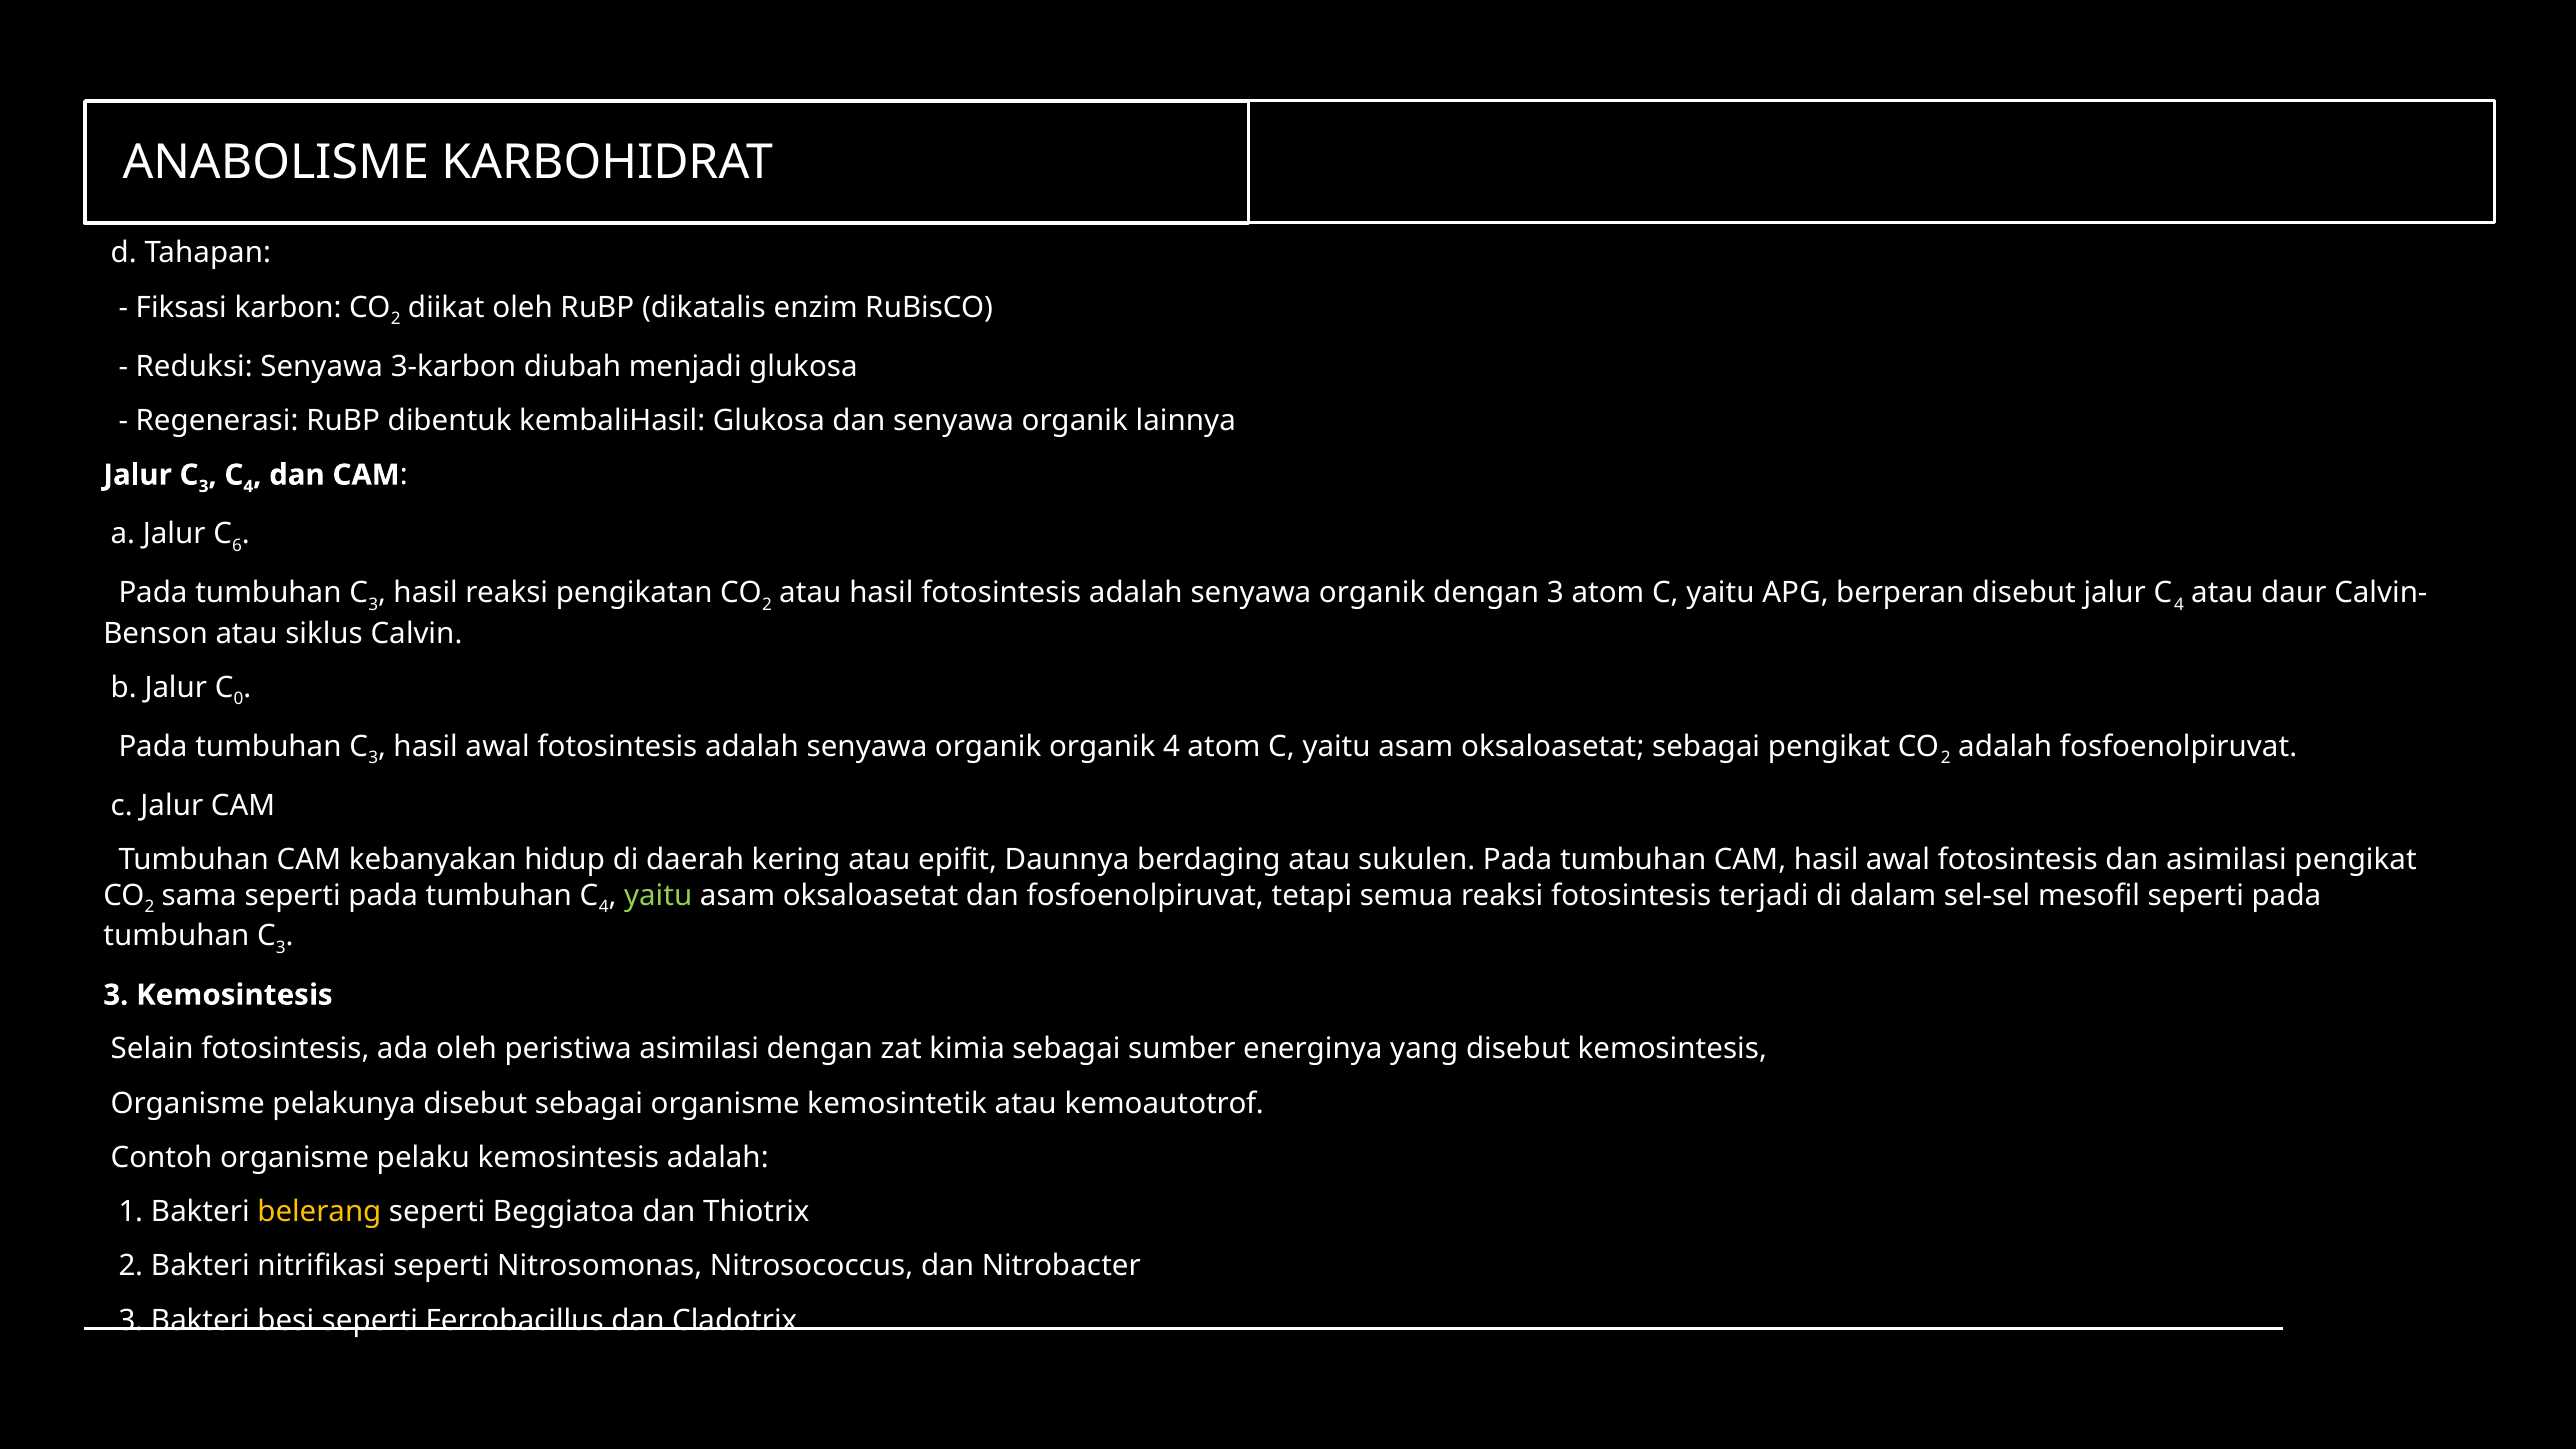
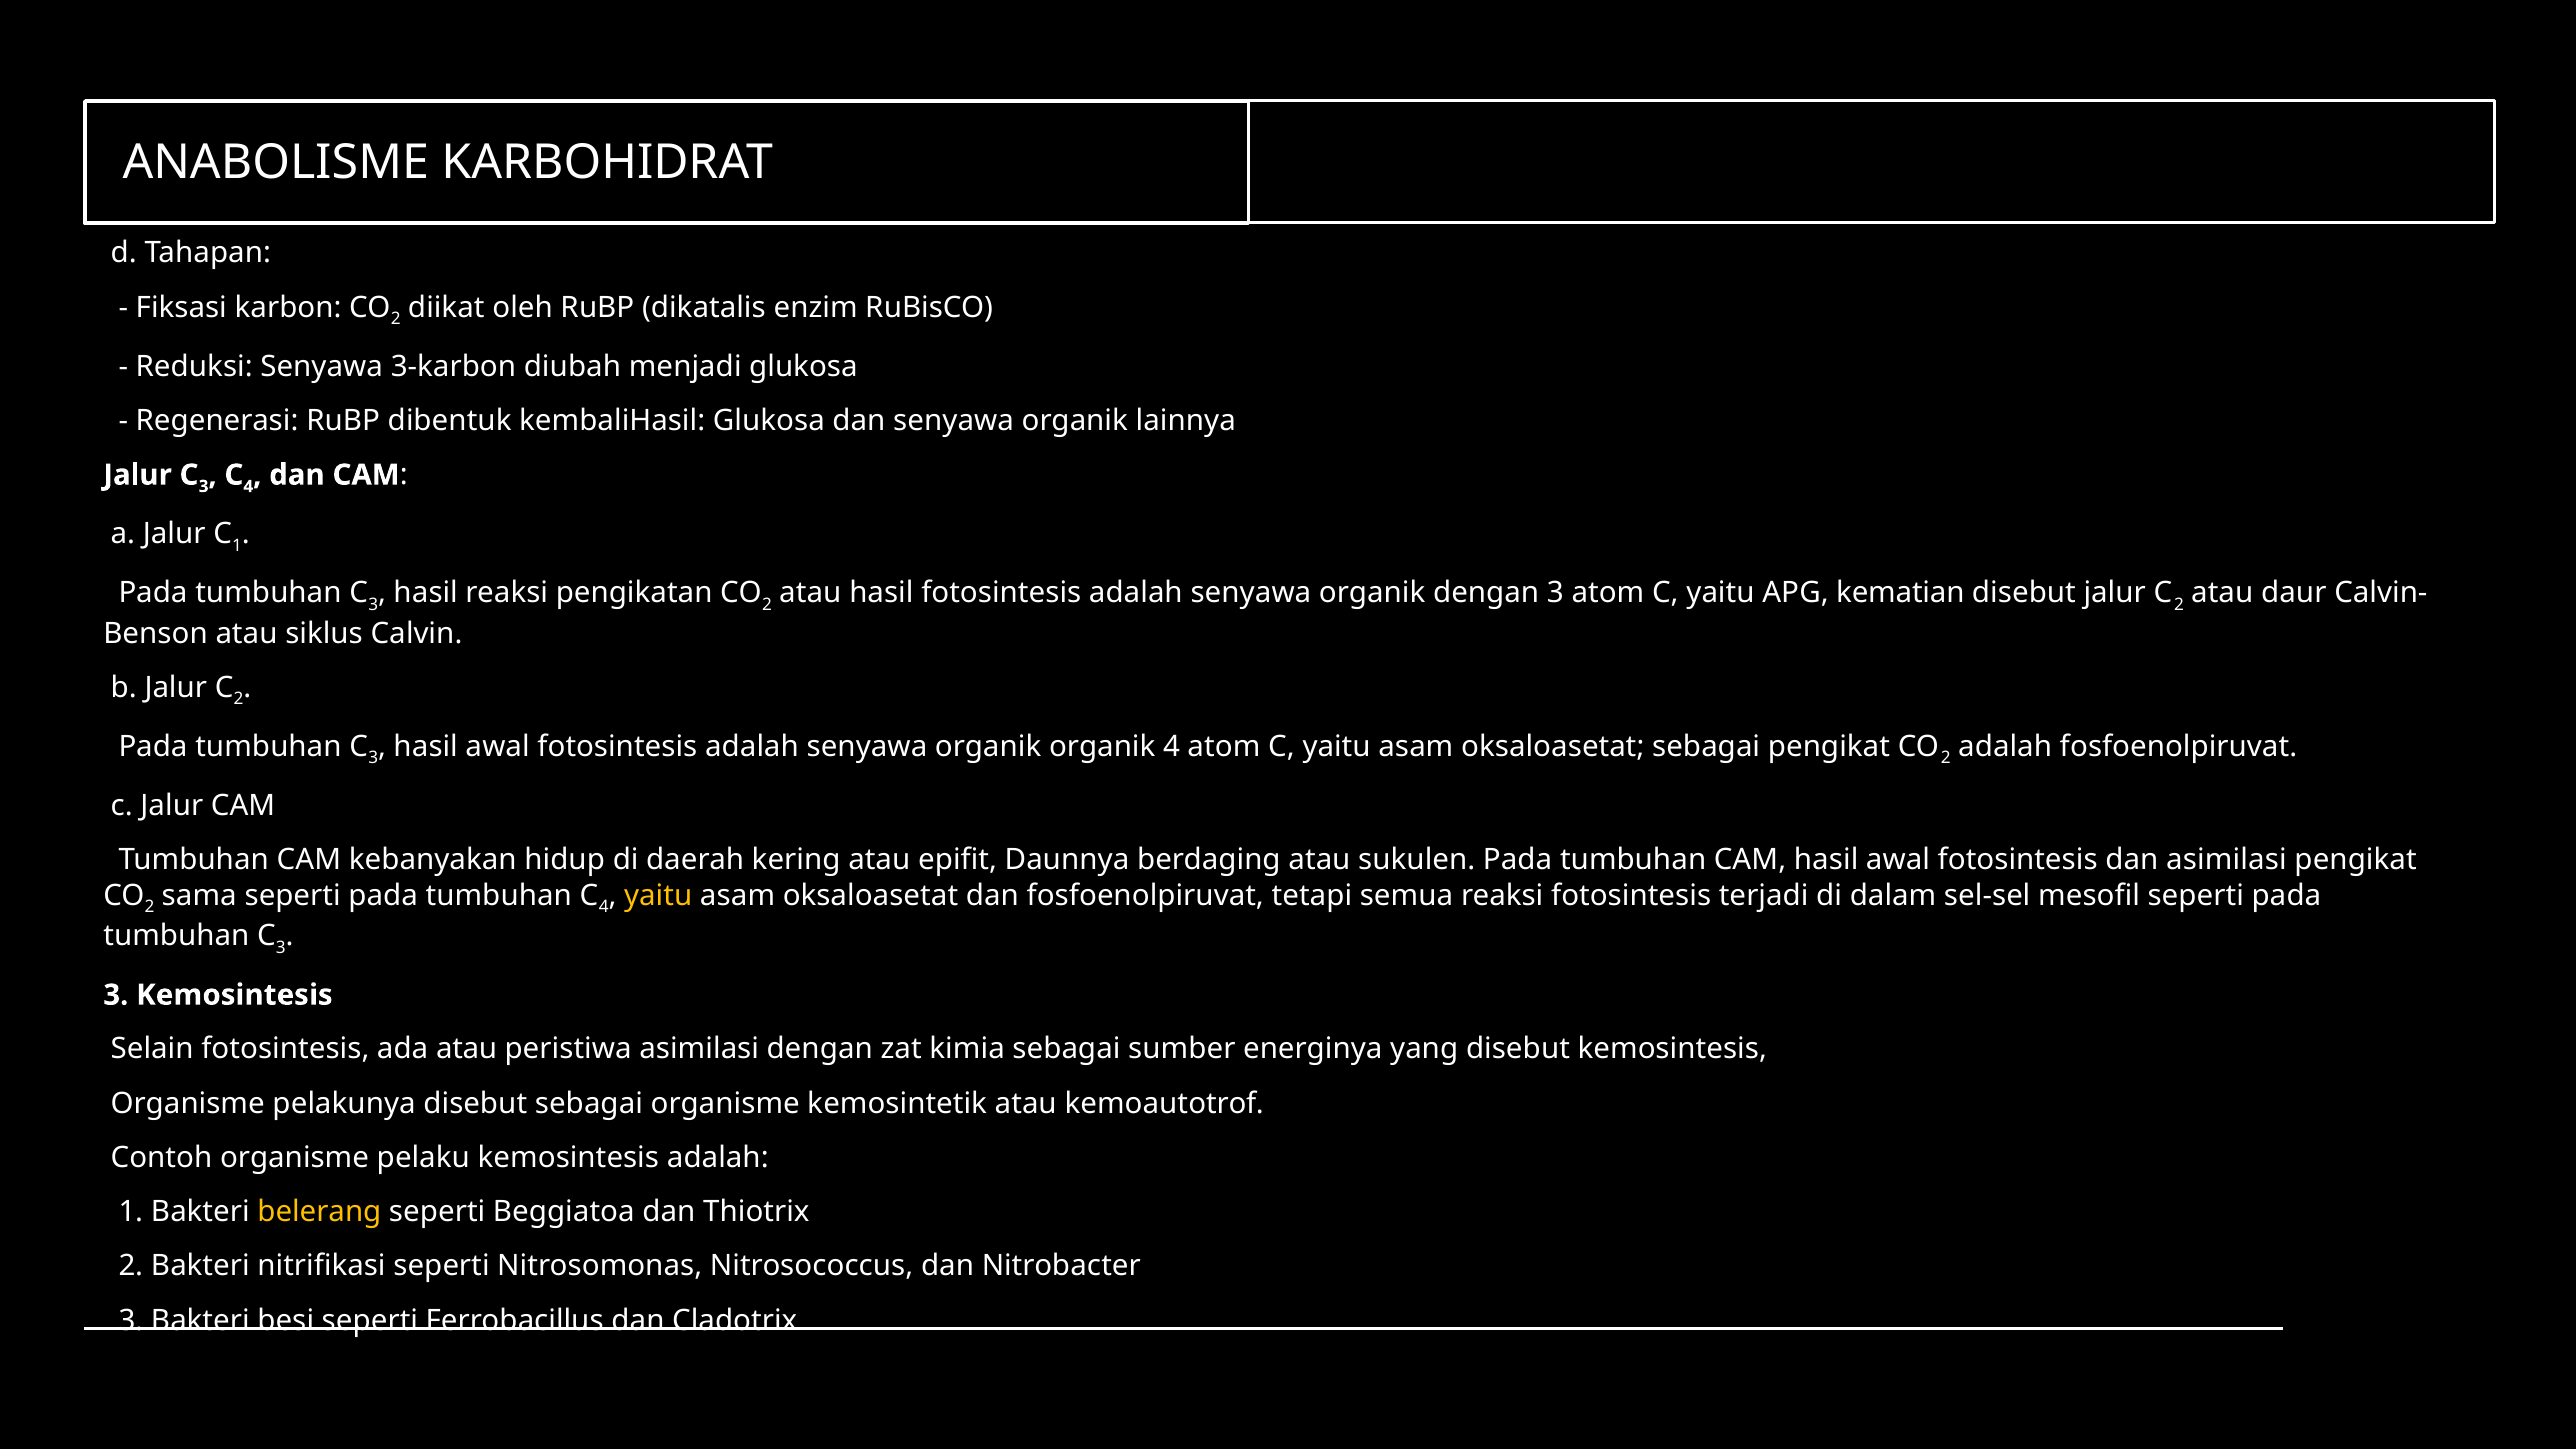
C 6: 6 -> 1
berperan: berperan -> kematian
disebut jalur C 4: 4 -> 2
b Jalur C 0: 0 -> 2
yaitu at (658, 896) colour: light green -> yellow
ada oleh: oleh -> atau
